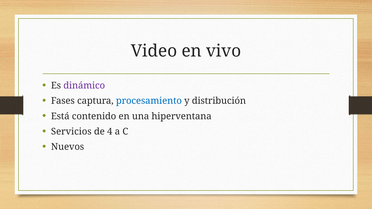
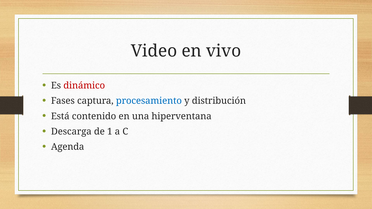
dinámico colour: purple -> red
Servicios: Servicios -> Descarga
4: 4 -> 1
Nuevos: Nuevos -> Agenda
